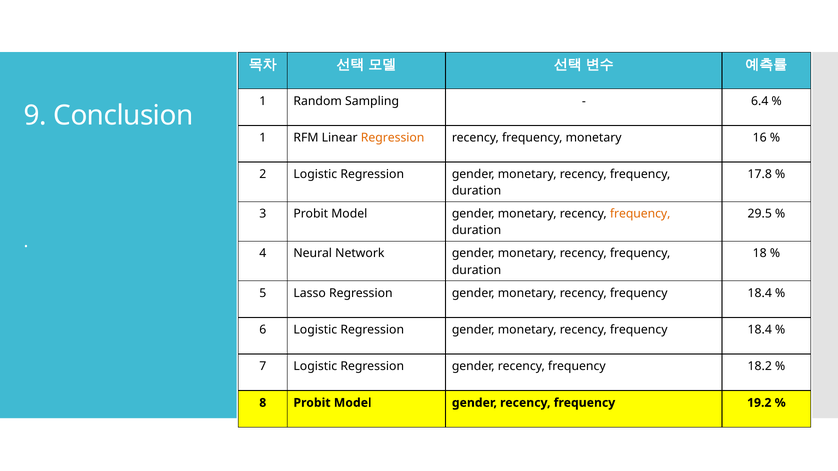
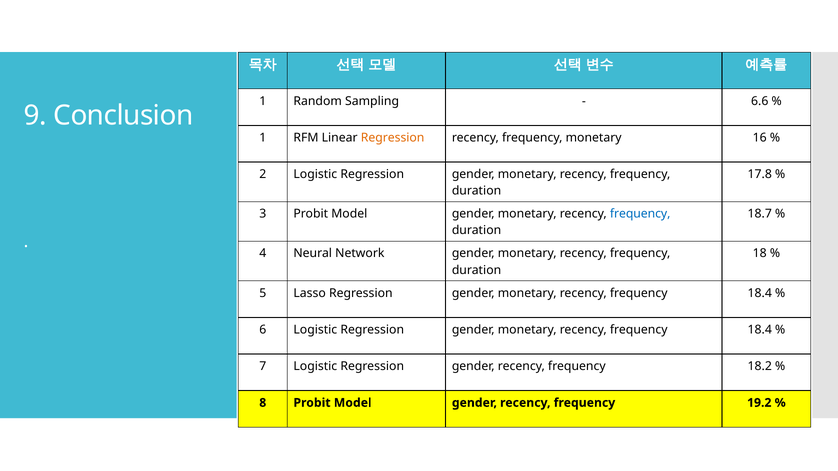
6.4: 6.4 -> 6.6
frequency at (640, 214) colour: orange -> blue
29.5: 29.5 -> 18.7
